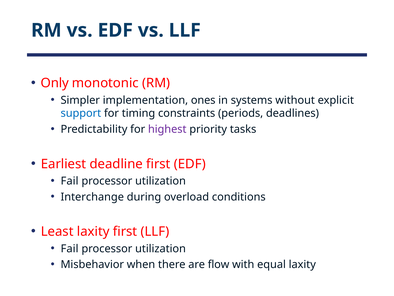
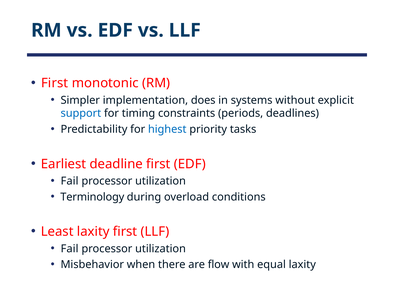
Only at (55, 83): Only -> First
ones: ones -> does
highest colour: purple -> blue
Interchange: Interchange -> Terminology
